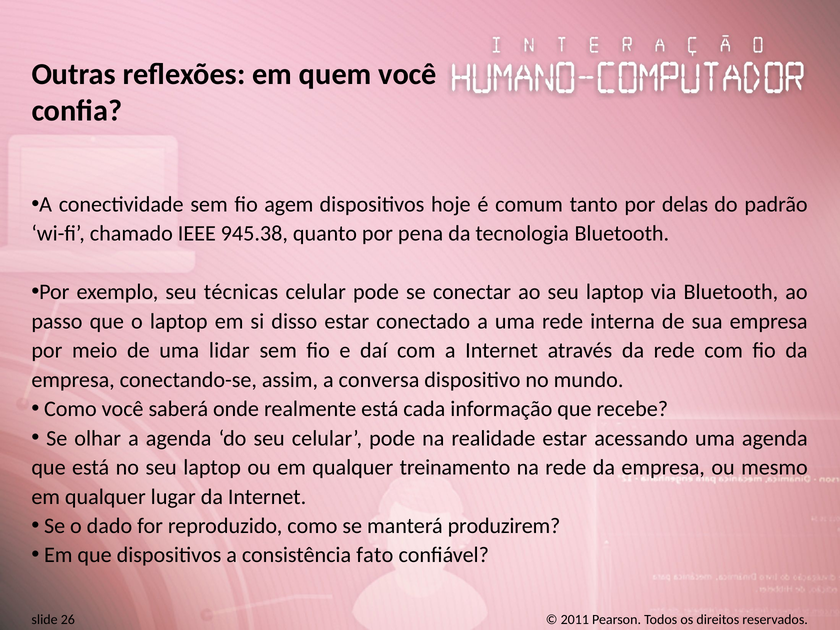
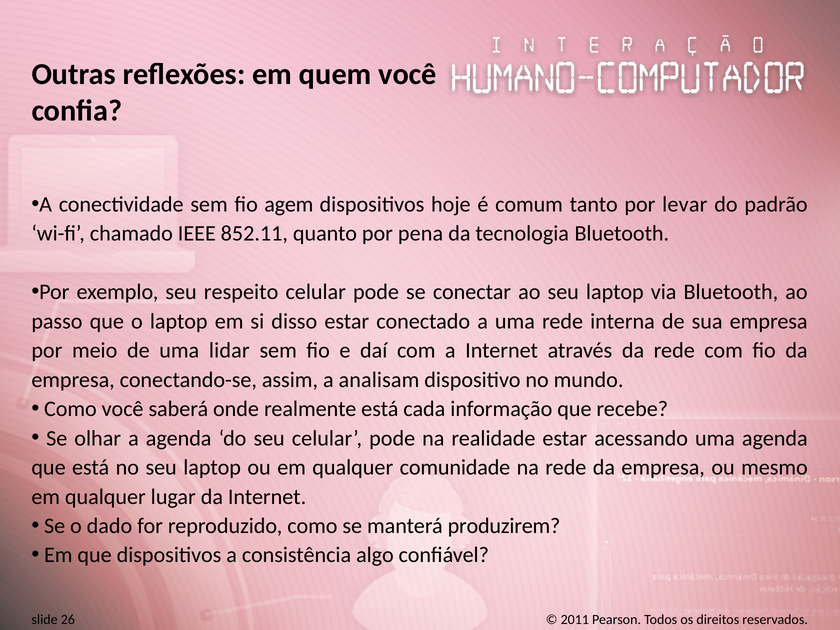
delas: delas -> levar
945.38: 945.38 -> 852.11
técnicas: técnicas -> respeito
conversa: conversa -> analisam
treinamento: treinamento -> comunidade
fato: fato -> algo
